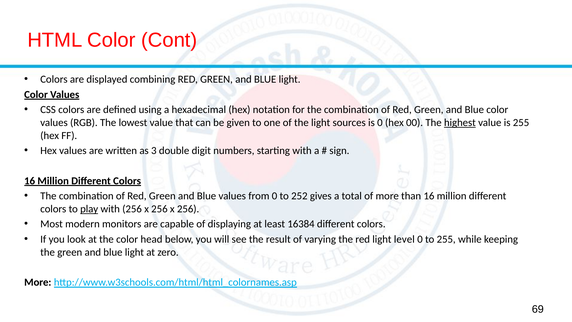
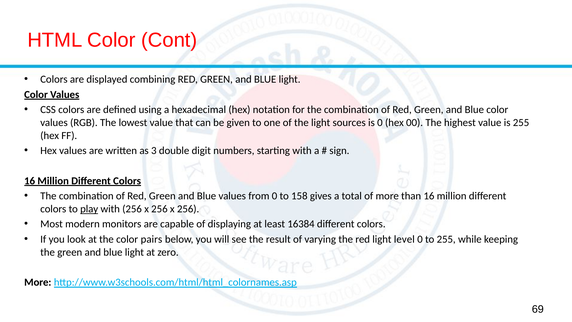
highest underline: present -> none
252: 252 -> 158
head: head -> pairs
